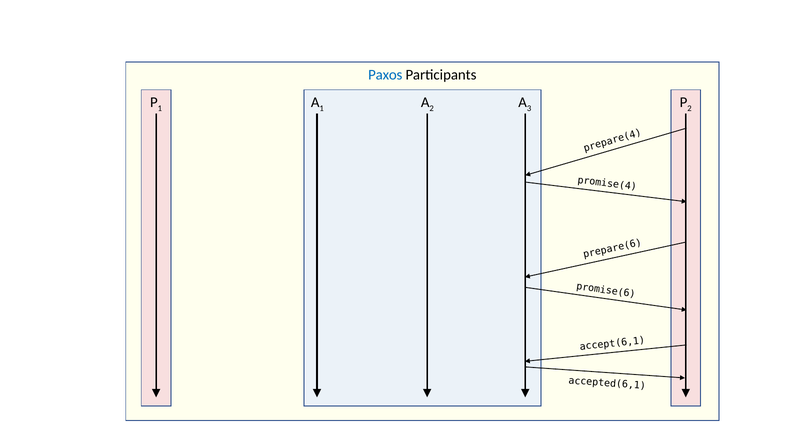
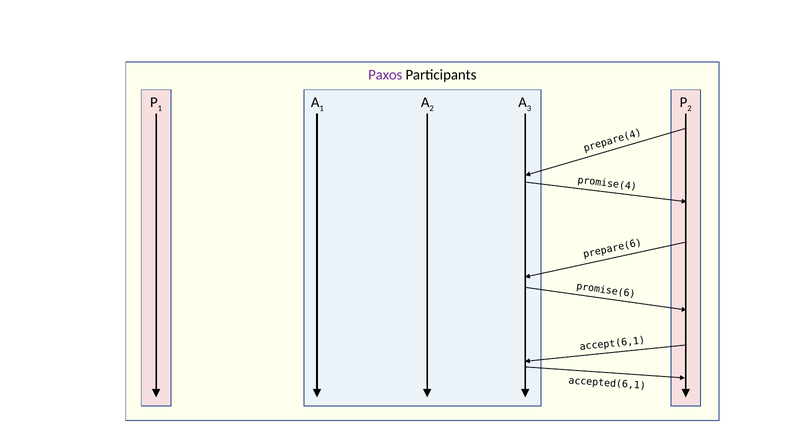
Paxos colour: blue -> purple
